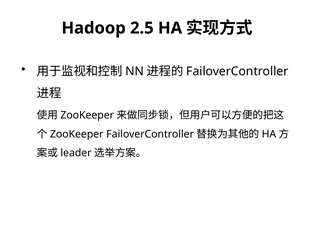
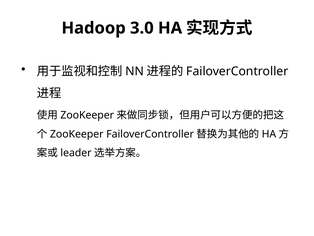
2.5: 2.5 -> 3.0
